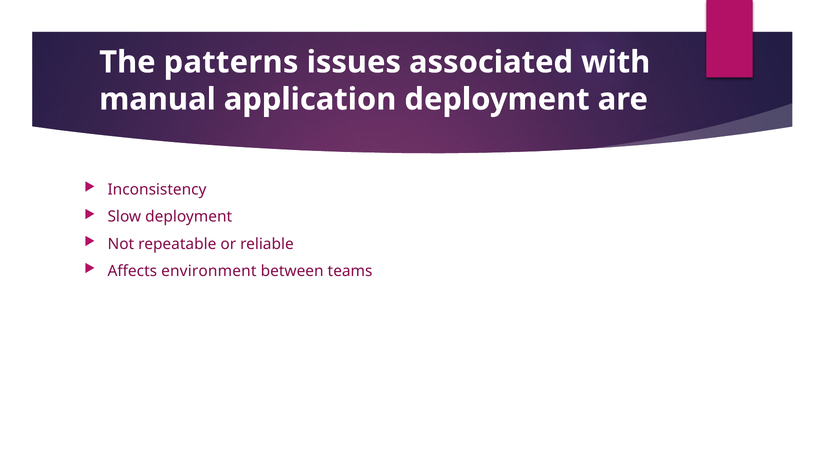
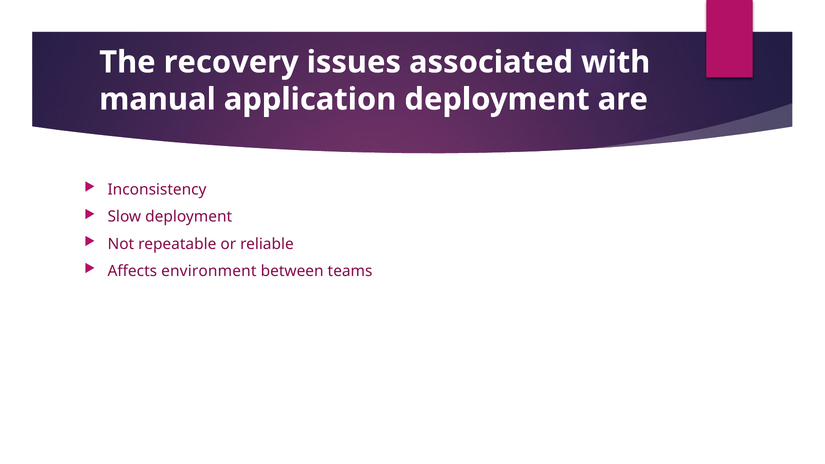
patterns: patterns -> recovery
